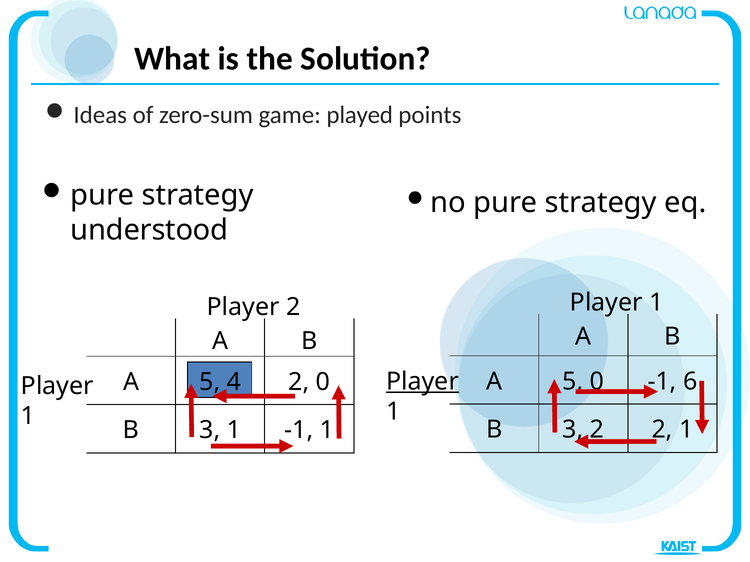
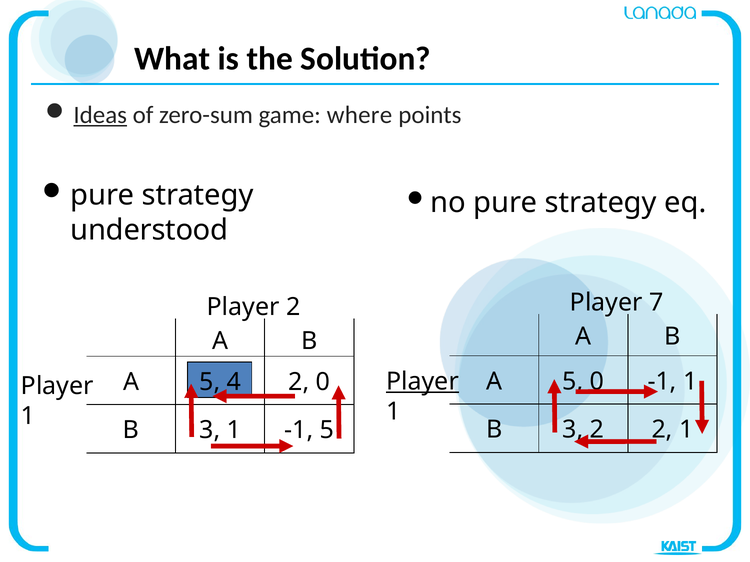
Ideas underline: none -> present
played: played -> where
1 at (656, 303): 1 -> 7
6 at (690, 382): 6 -> 1
1 at (327, 431): 1 -> 5
